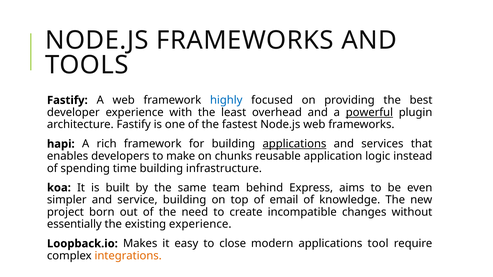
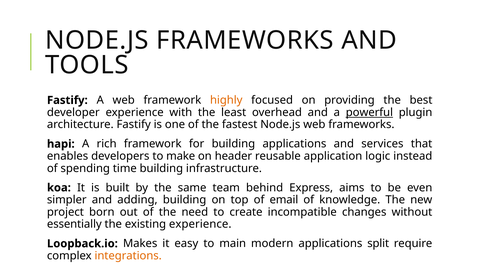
highly colour: blue -> orange
applications at (294, 144) underline: present -> none
chunks: chunks -> header
service: service -> adding
close: close -> main
tool: tool -> split
